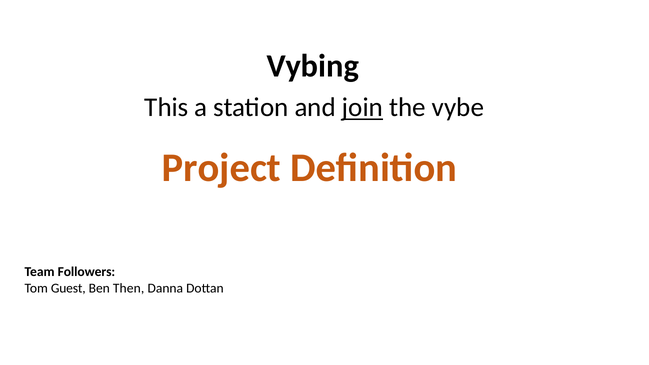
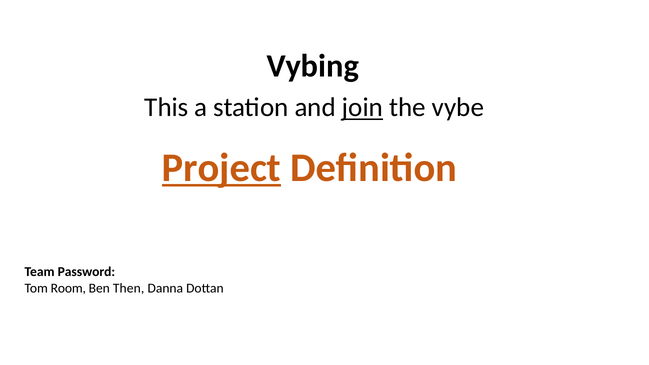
Project underline: none -> present
Followers: Followers -> Password
Guest: Guest -> Room
